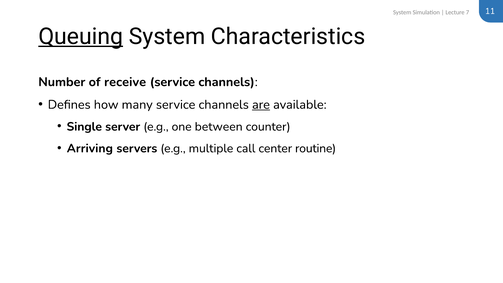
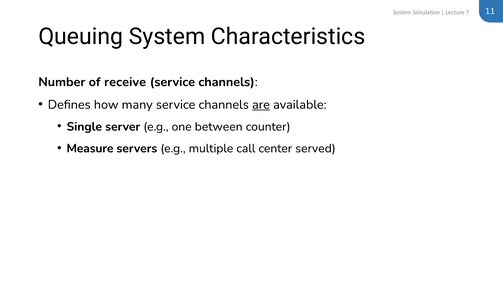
Queuing underline: present -> none
Arriving: Arriving -> Measure
routine: routine -> served
